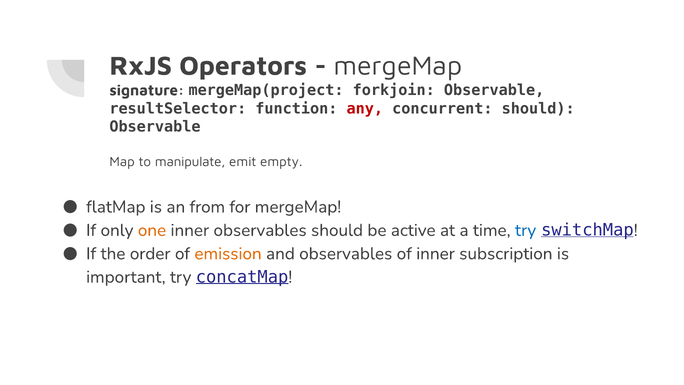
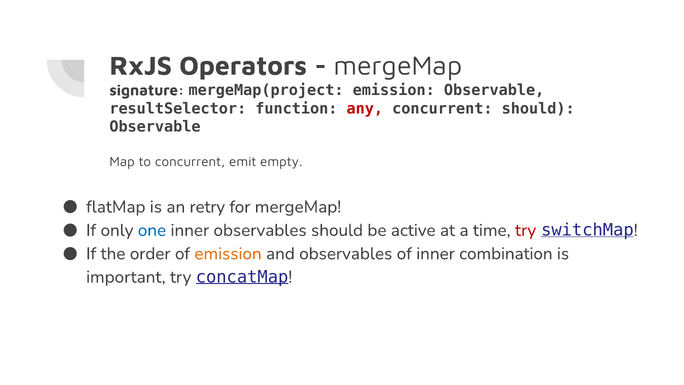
mergeMap(project forkjoin: forkjoin -> emission
to manipulate: manipulate -> concurrent
from: from -> retry
one colour: orange -> blue
try at (526, 230) colour: blue -> red
subscription: subscription -> combination
